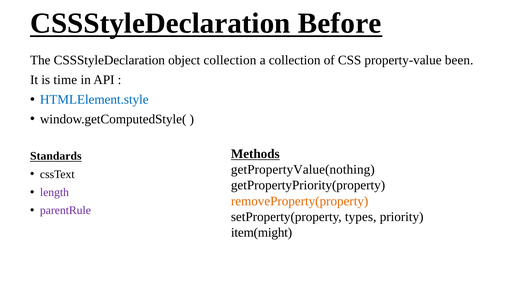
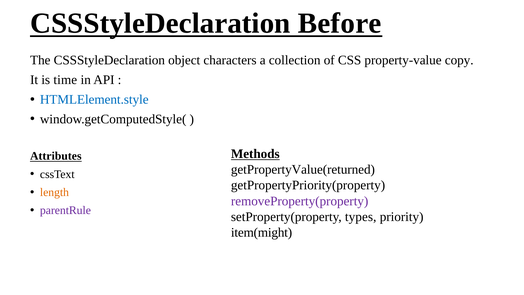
object collection: collection -> characters
been: been -> copy
Standards: Standards -> Attributes
getPropertyValue(nothing: getPropertyValue(nothing -> getPropertyValue(returned
length colour: purple -> orange
removeProperty(property colour: orange -> purple
